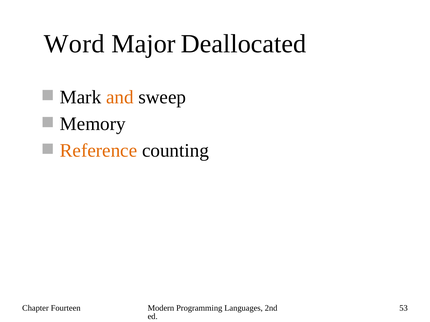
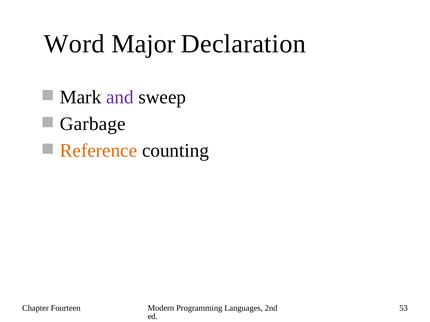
Deallocated: Deallocated -> Declaration
and colour: orange -> purple
Memory: Memory -> Garbage
